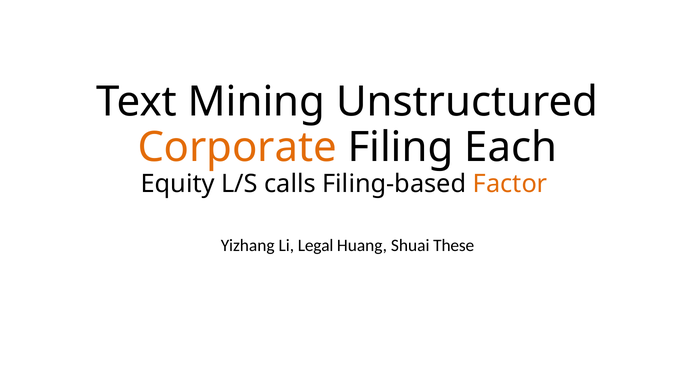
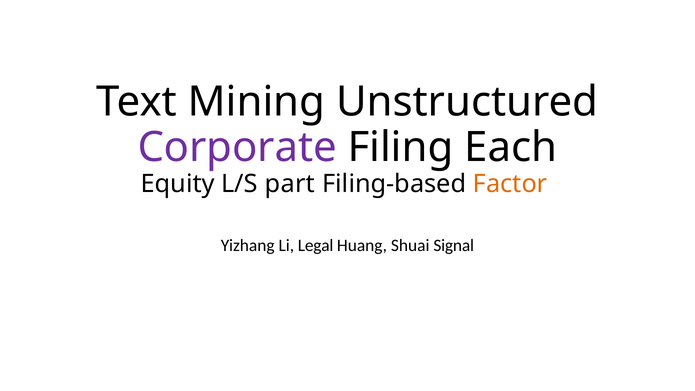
Corporate colour: orange -> purple
calls: calls -> part
These: These -> Signal
